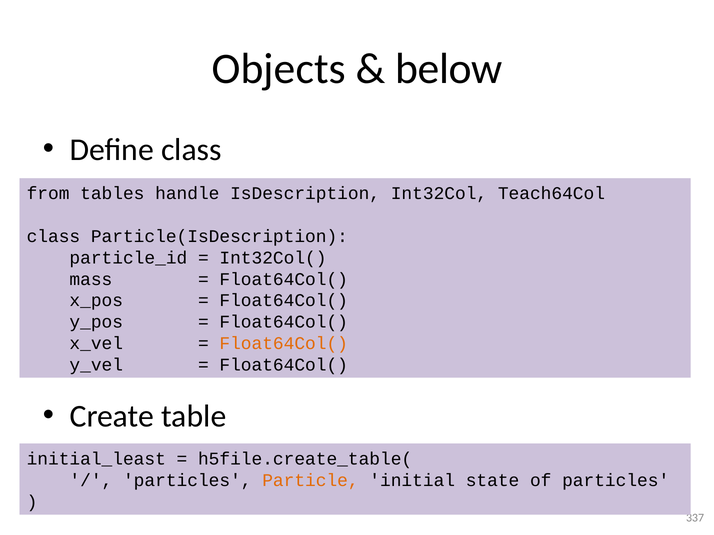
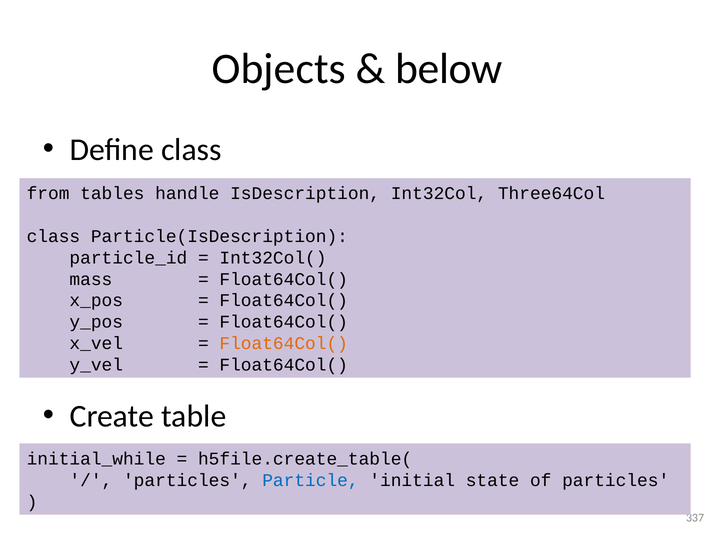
Teach64Col: Teach64Col -> Three64Col
initial_least: initial_least -> initial_while
Particle colour: orange -> blue
